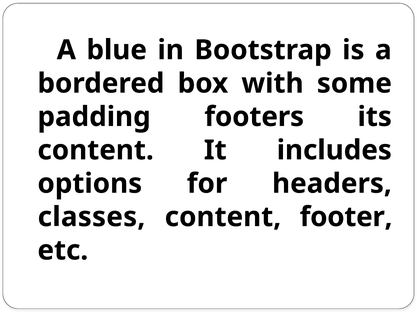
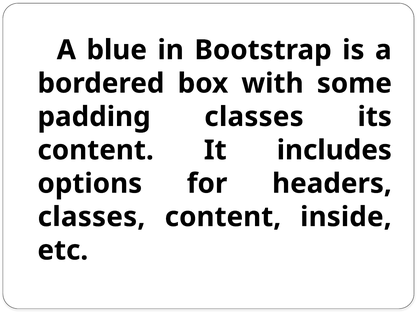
padding footers: footers -> classes
footer: footer -> inside
